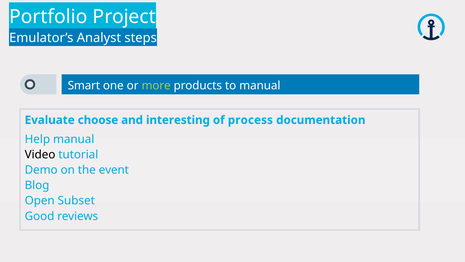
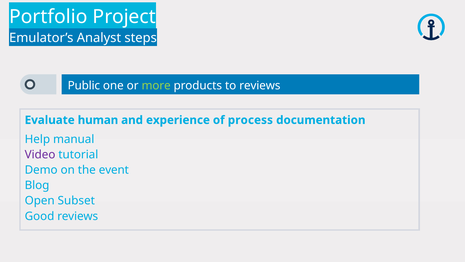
Smart: Smart -> Public
to manual: manual -> reviews
choose: choose -> human
interesting: interesting -> experience
Video colour: black -> purple
